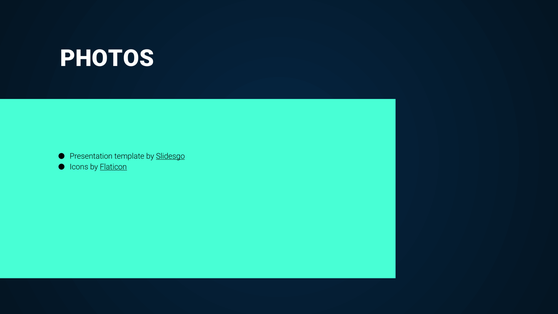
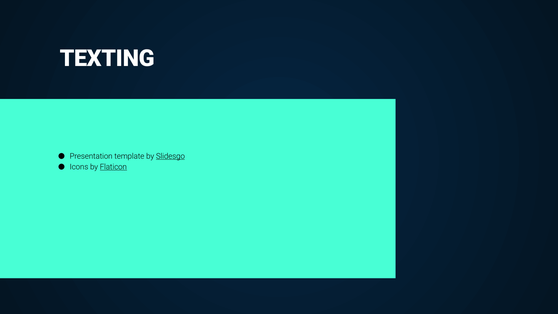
PHOTOS: PHOTOS -> TEXTING
